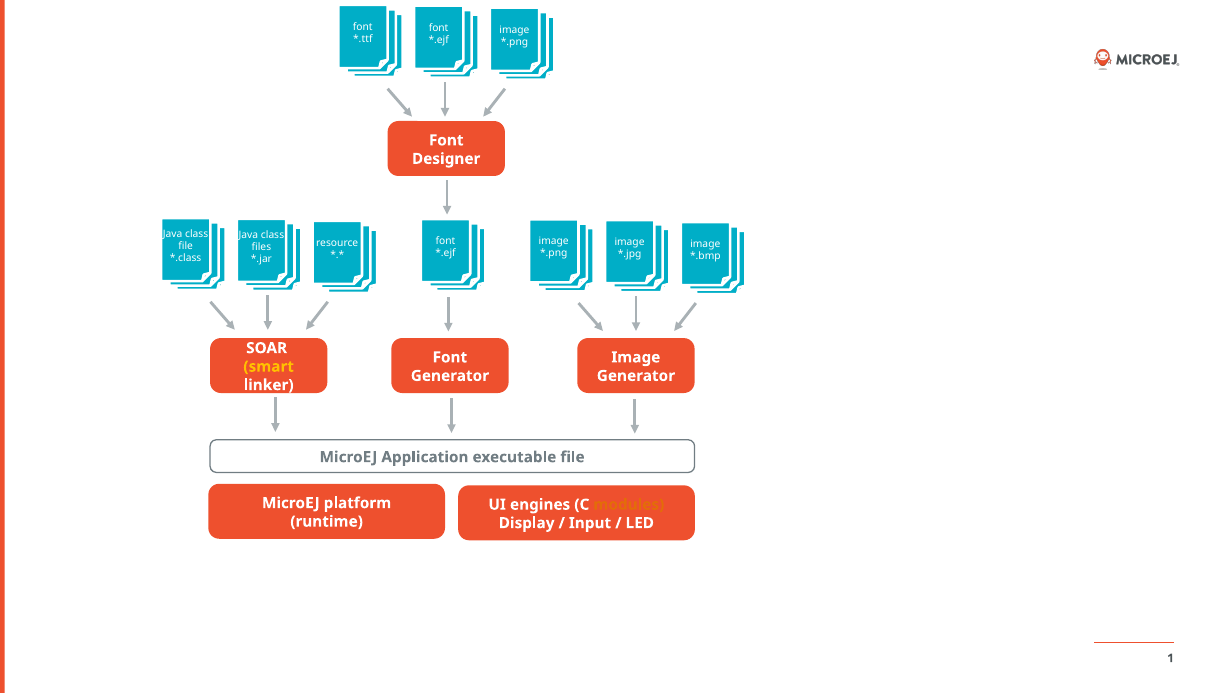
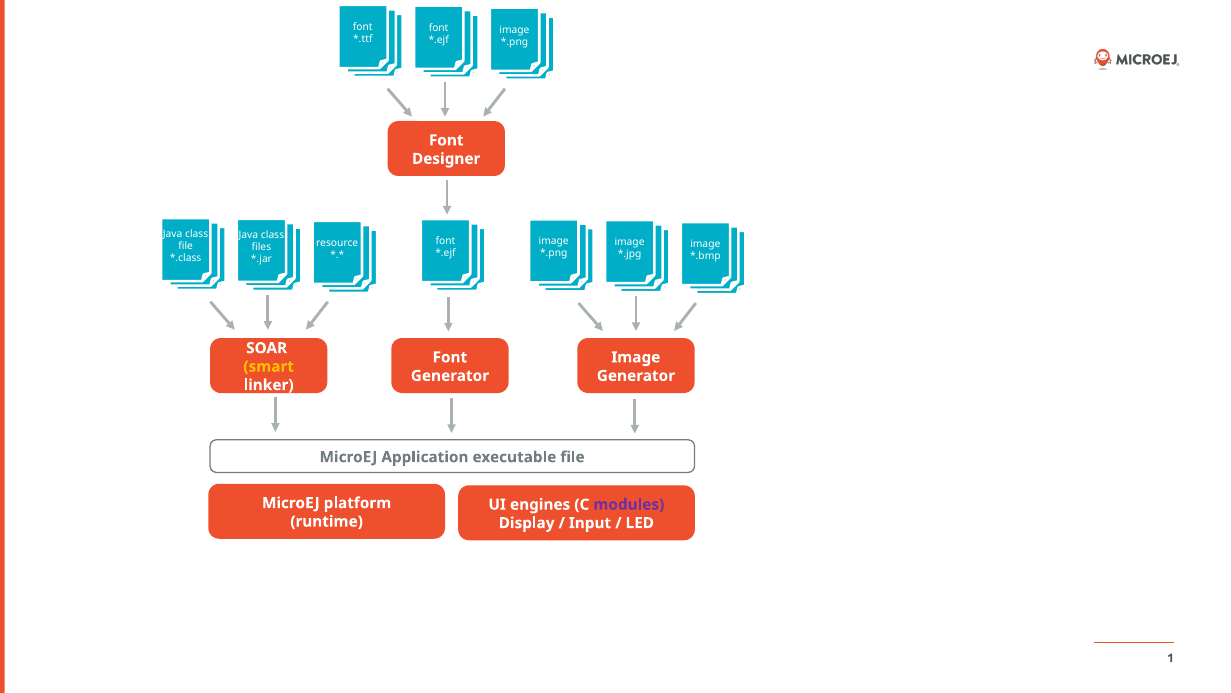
modules colour: orange -> purple
